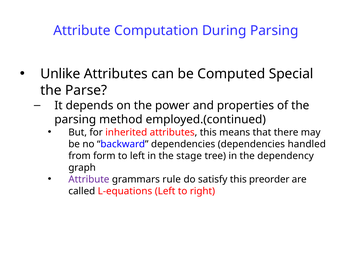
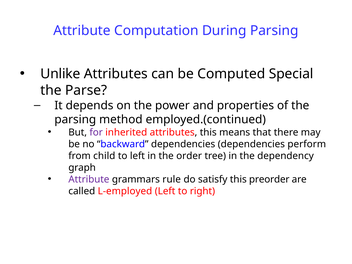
for colour: black -> purple
handled: handled -> perform
form: form -> child
stage: stage -> order
L-equations: L-equations -> L-employed
